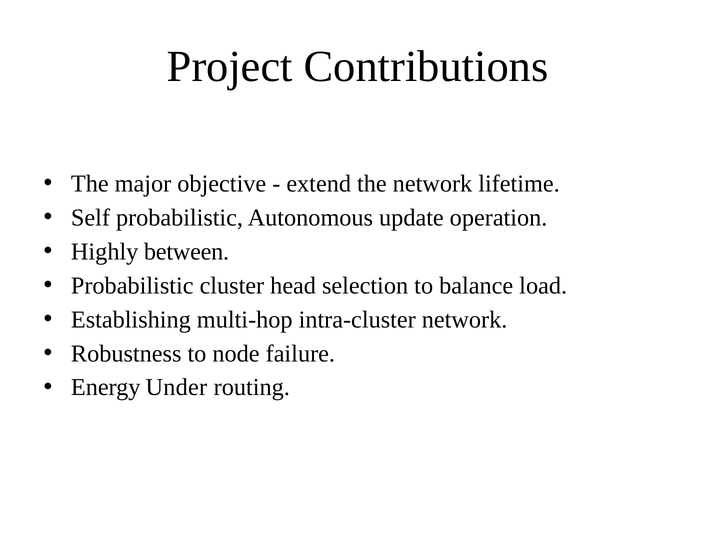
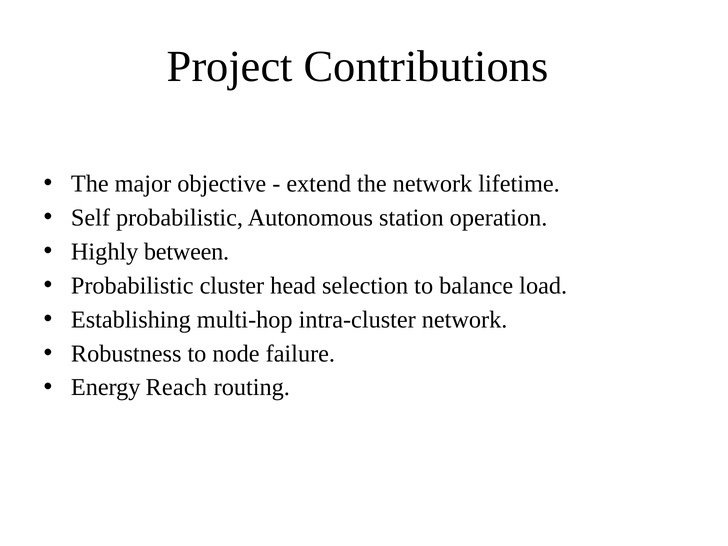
update: update -> station
Under: Under -> Reach
